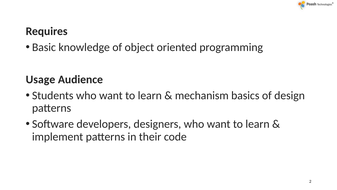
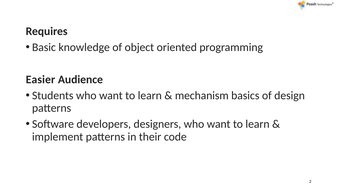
Usage: Usage -> Easier
